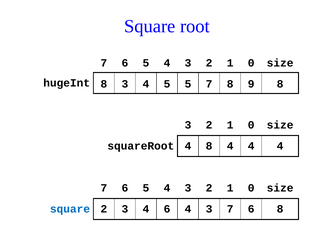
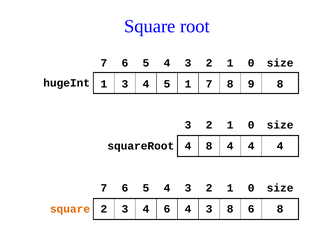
hugeInt 8: 8 -> 1
5 5: 5 -> 1
square at (70, 209) colour: blue -> orange
3 7: 7 -> 8
